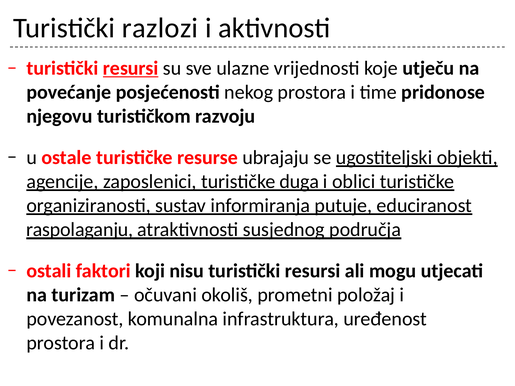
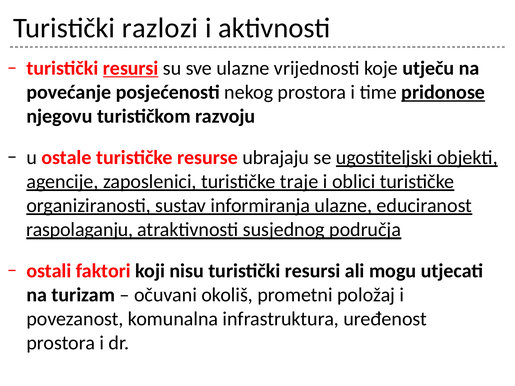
pridonose underline: none -> present
duga: duga -> traje
informiranja putuje: putuje -> ulazne
